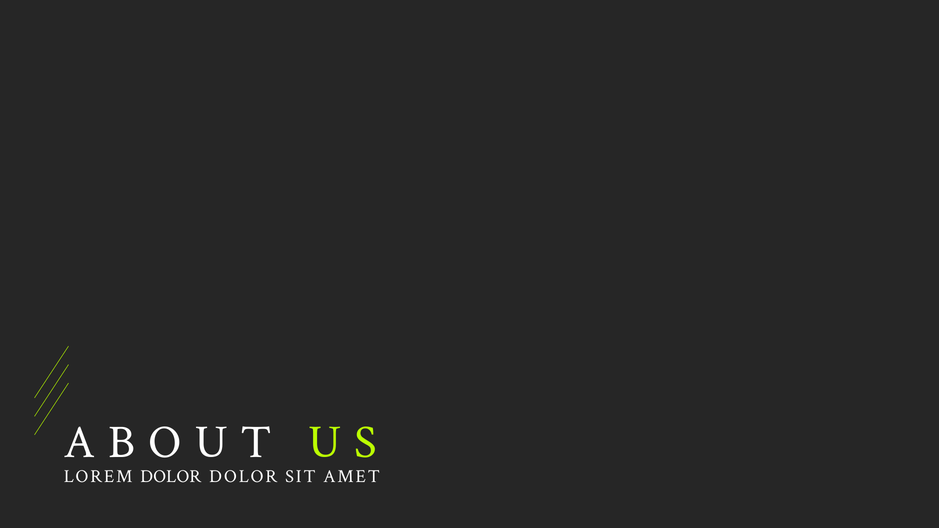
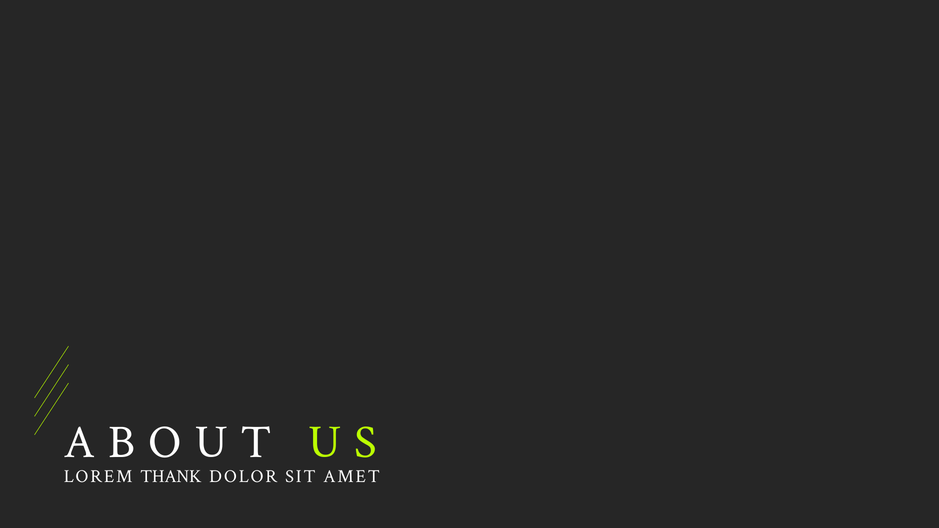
LOREM DOLOR: DOLOR -> THANK
